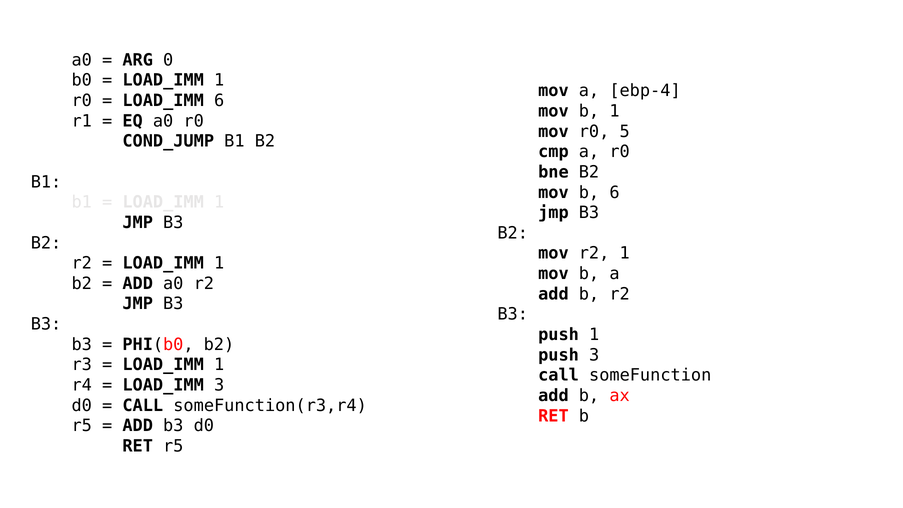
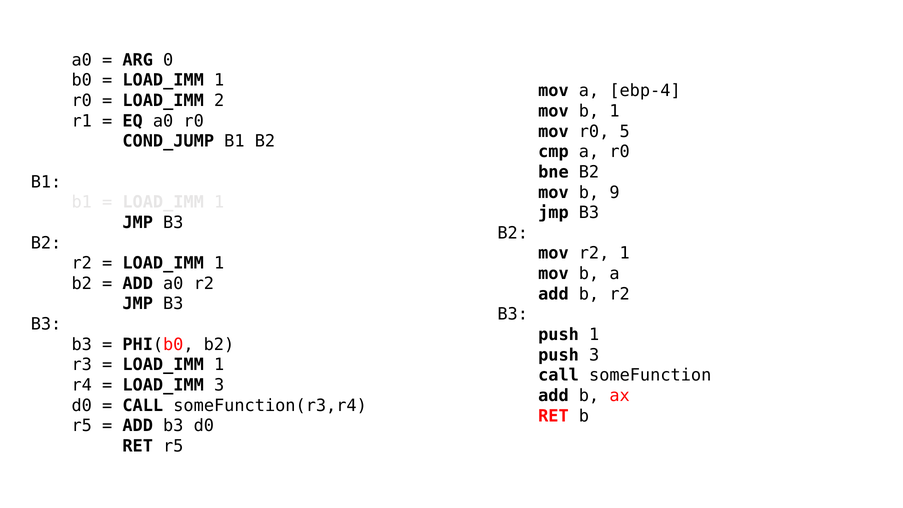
LOAD_IMM 6: 6 -> 2
b 6: 6 -> 9
